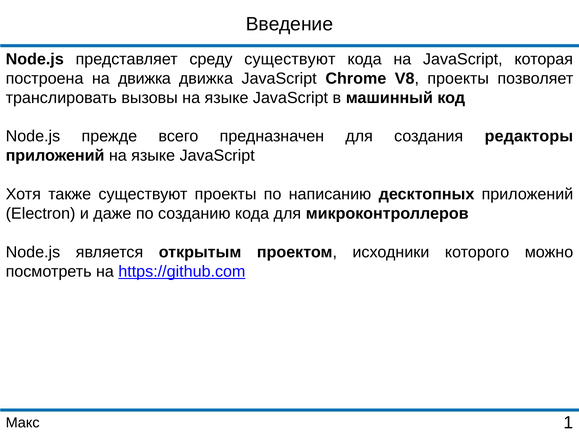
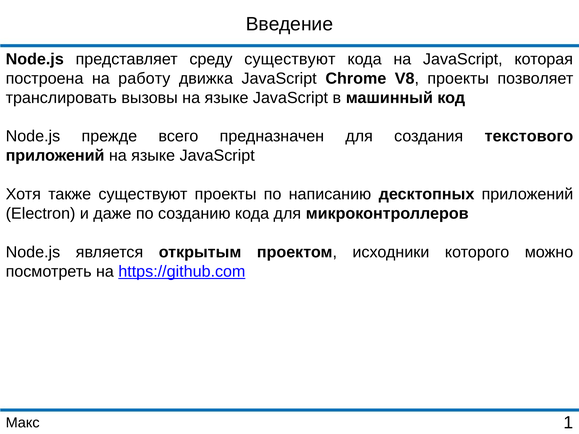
на движка: движка -> работу
редакторы: редакторы -> текстового
